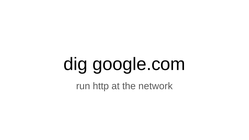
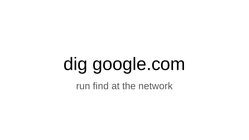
http: http -> find
